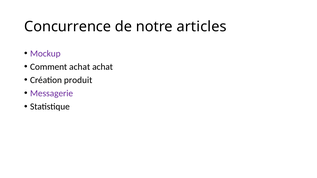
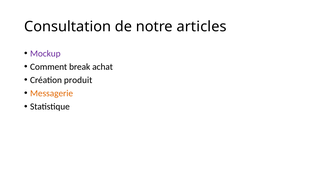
Concurrence: Concurrence -> Consultation
Comment achat: achat -> break
Messagerie colour: purple -> orange
